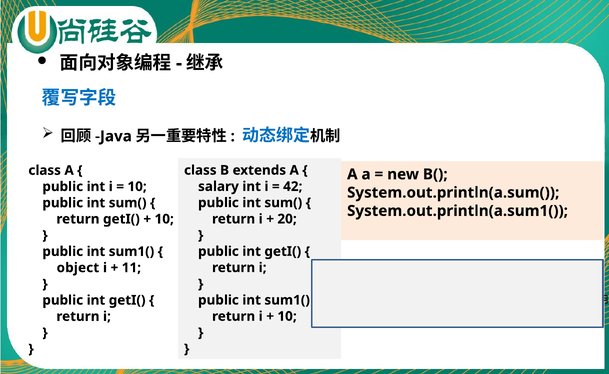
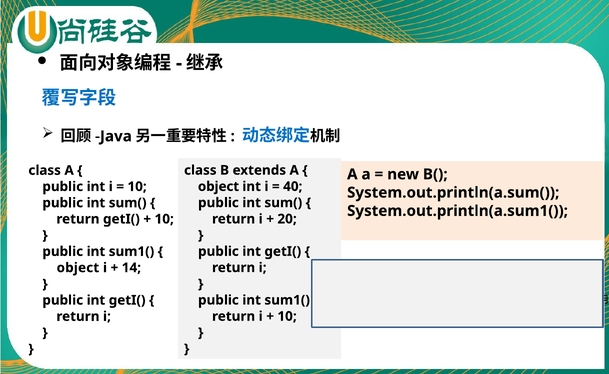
salary at (218, 187): salary -> object
42: 42 -> 40
11: 11 -> 14
